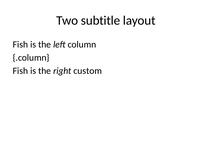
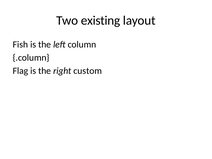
subtitle: subtitle -> existing
Fish at (20, 71): Fish -> Flag
